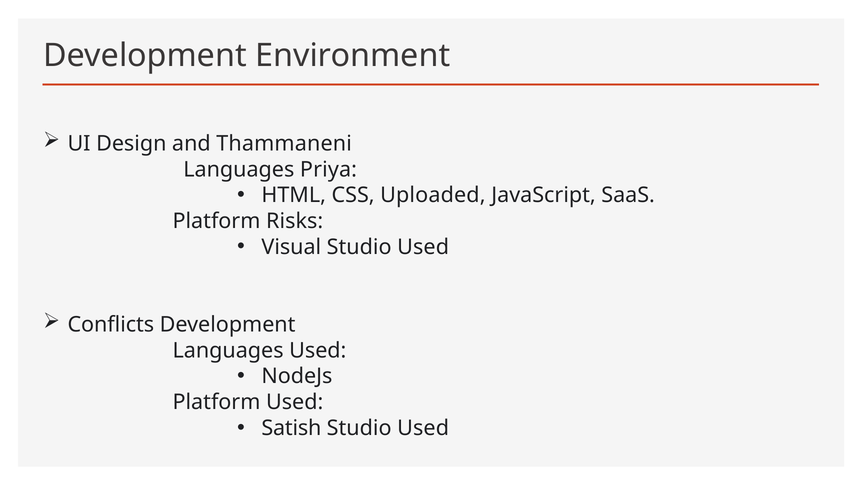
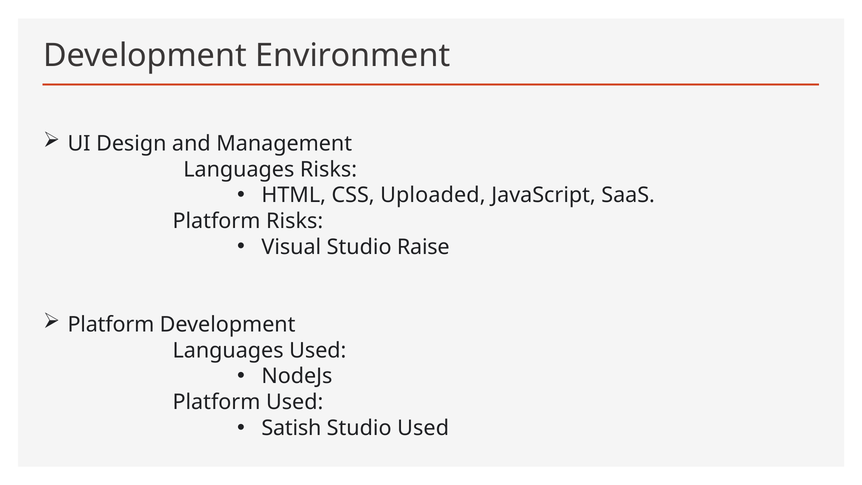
Thammaneni: Thammaneni -> Management
Languages Priya: Priya -> Risks
Visual Studio Used: Used -> Raise
Conflicts at (111, 325): Conflicts -> Platform
